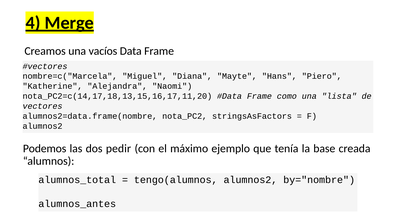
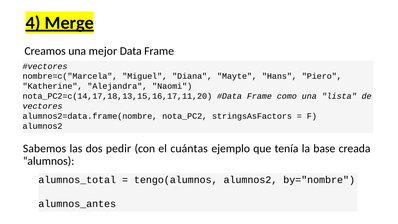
vacíos: vacíos -> mejor
Podemos: Podemos -> Sabemos
máximo: máximo -> cuántas
